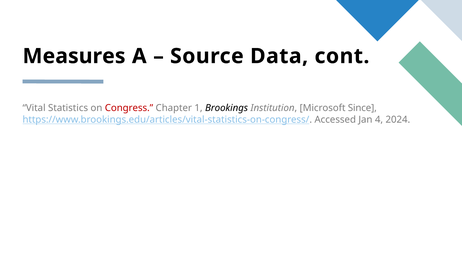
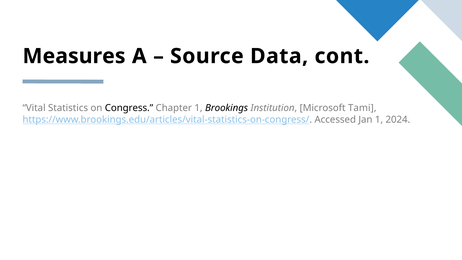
Congress colour: red -> black
Since: Since -> Tami
Jan 4: 4 -> 1
